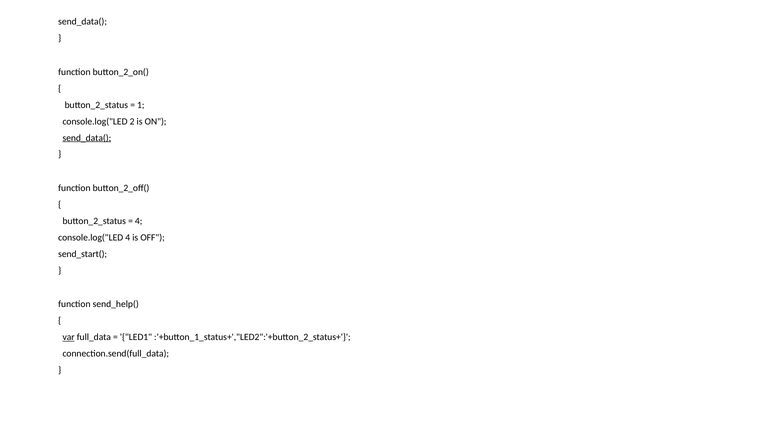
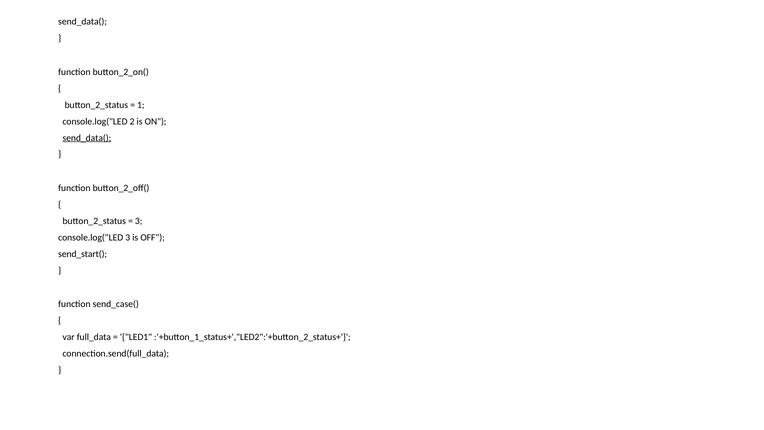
4 at (139, 221): 4 -> 3
console.log("LED 4: 4 -> 3
send_help(: send_help( -> send_case(
var underline: present -> none
